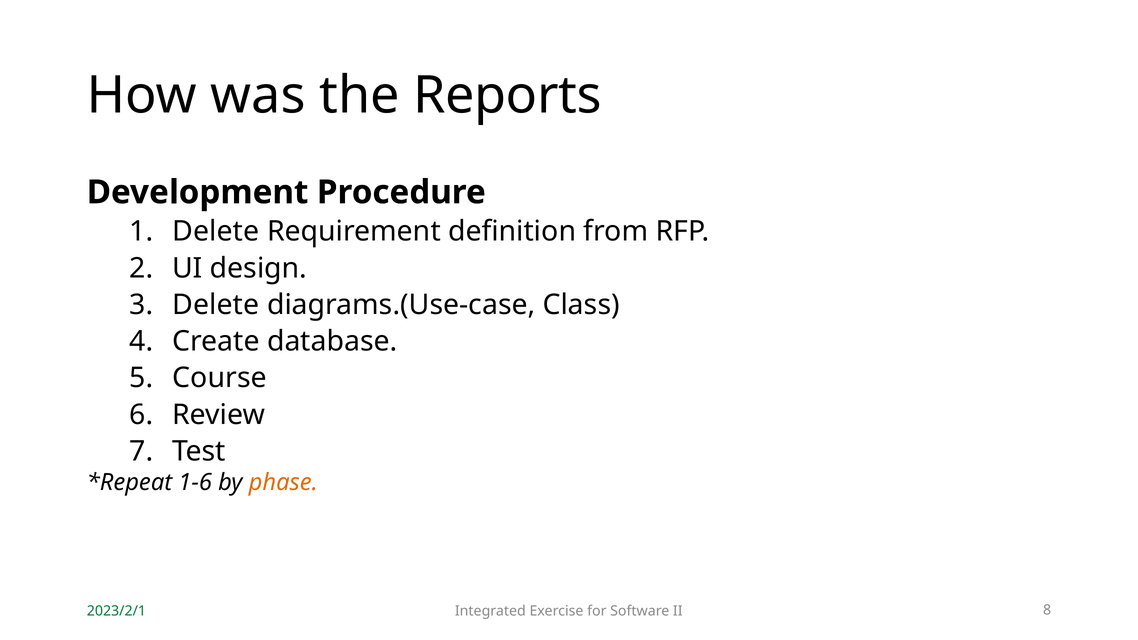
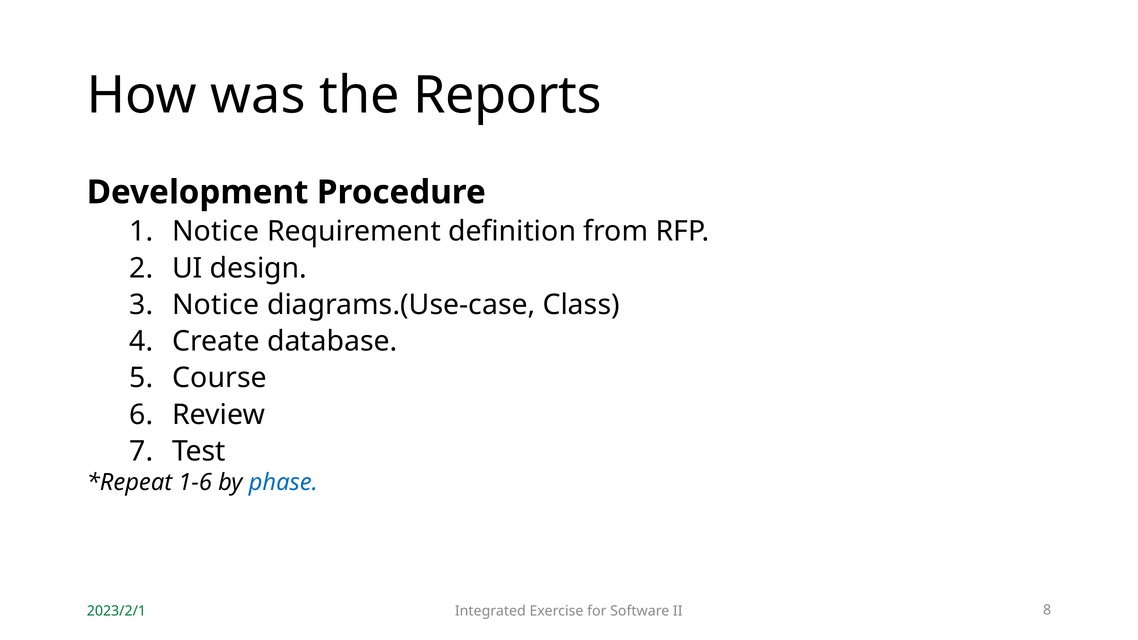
Delete at (216, 232): Delete -> Notice
Delete at (216, 305): Delete -> Notice
phase colour: orange -> blue
